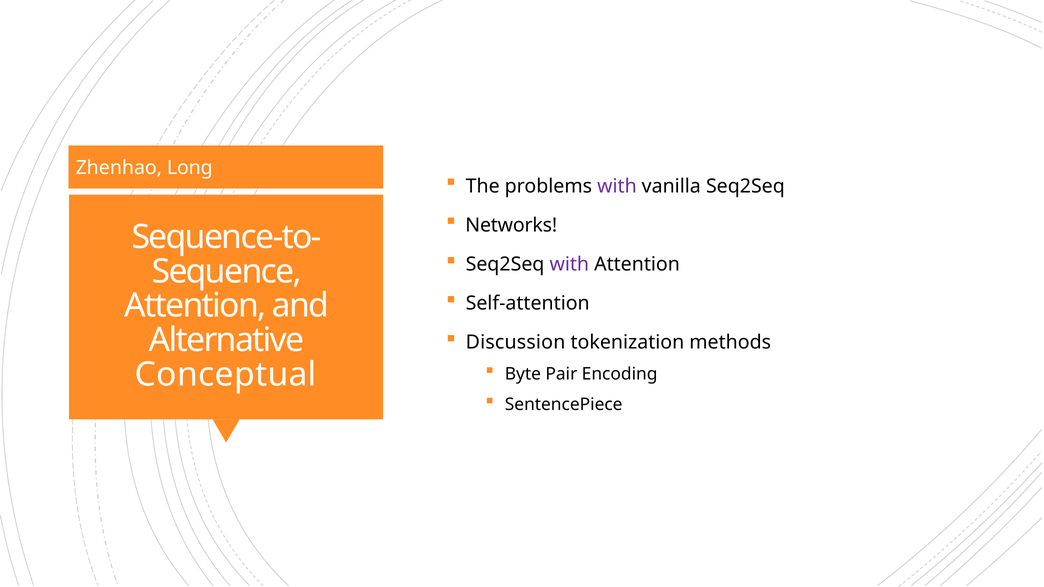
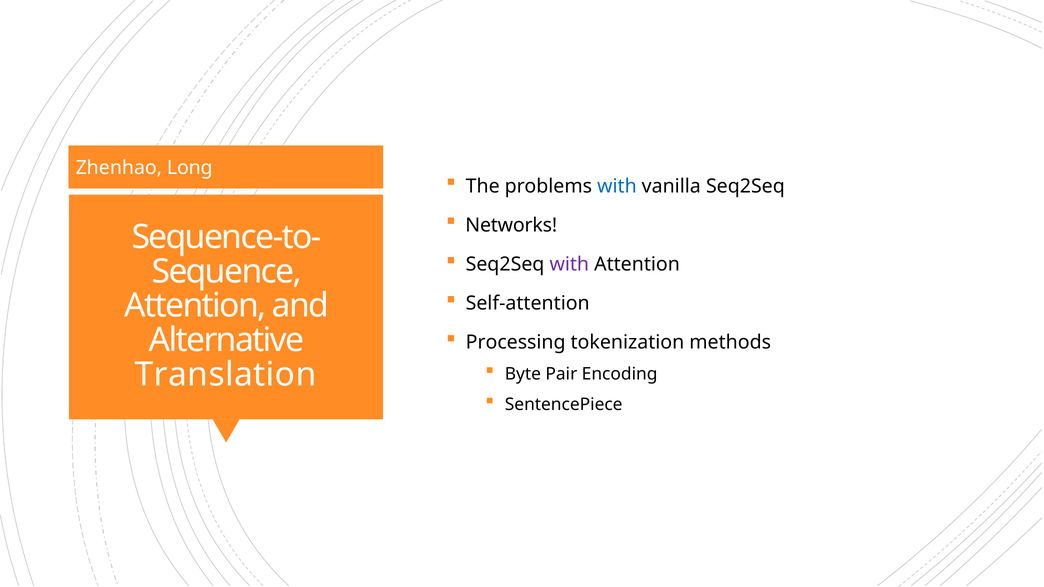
with at (617, 186) colour: purple -> blue
Discussion: Discussion -> Processing
Conceptual: Conceptual -> Translation
